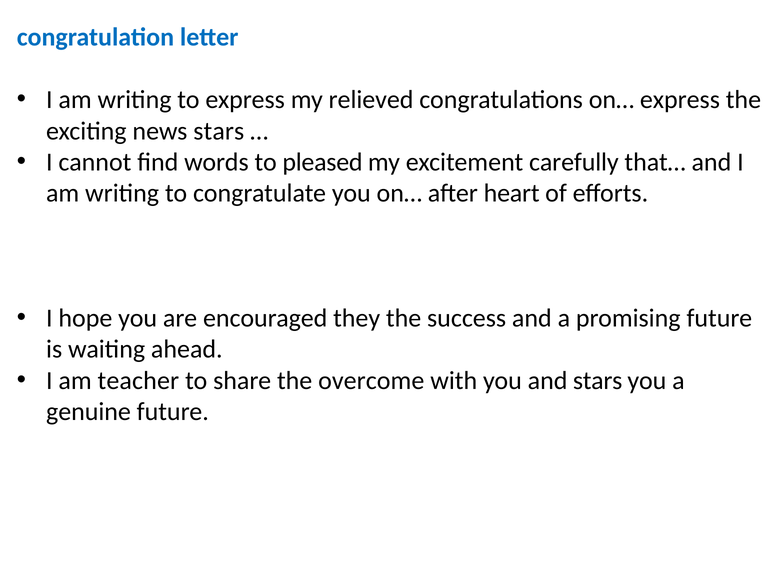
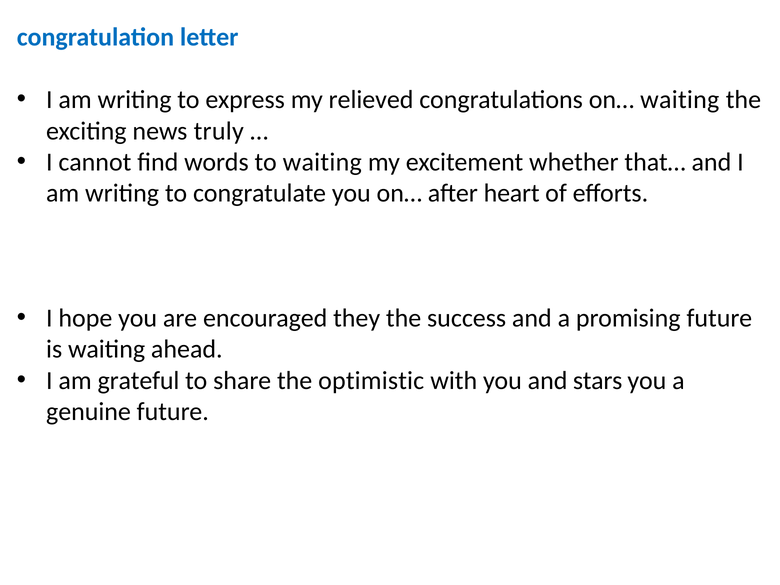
on… express: express -> waiting
news stars: stars -> truly
to pleased: pleased -> waiting
carefully: carefully -> whether
teacher: teacher -> grateful
overcome: overcome -> optimistic
